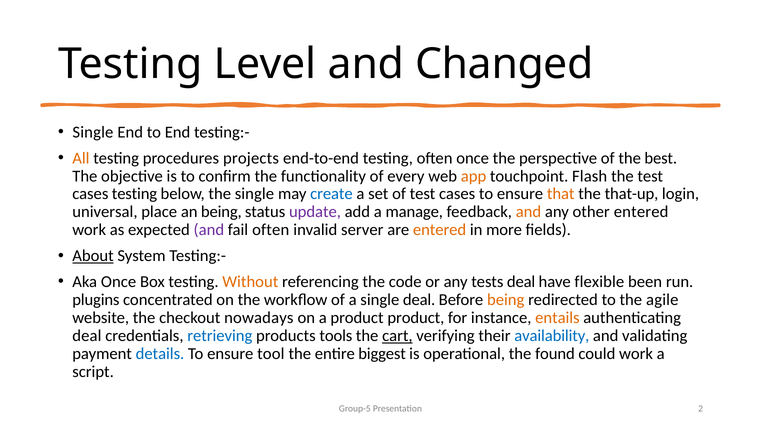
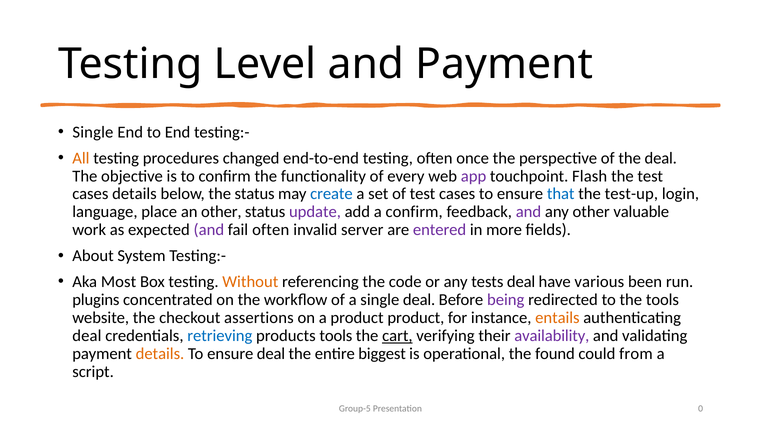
and Changed: Changed -> Payment
projects: projects -> changed
the best: best -> deal
app colour: orange -> purple
cases testing: testing -> details
the single: single -> status
that colour: orange -> blue
that-up: that-up -> test-up
universal: universal -> language
an being: being -> other
a manage: manage -> confirm
and at (528, 212) colour: orange -> purple
other entered: entered -> valuable
entered at (440, 230) colour: orange -> purple
About underline: present -> none
Aka Once: Once -> Most
flexible: flexible -> various
being at (506, 300) colour: orange -> purple
the agile: agile -> tools
nowadays: nowadays -> assertions
availability colour: blue -> purple
details at (160, 354) colour: blue -> orange
ensure tool: tool -> deal
could work: work -> from
2: 2 -> 0
